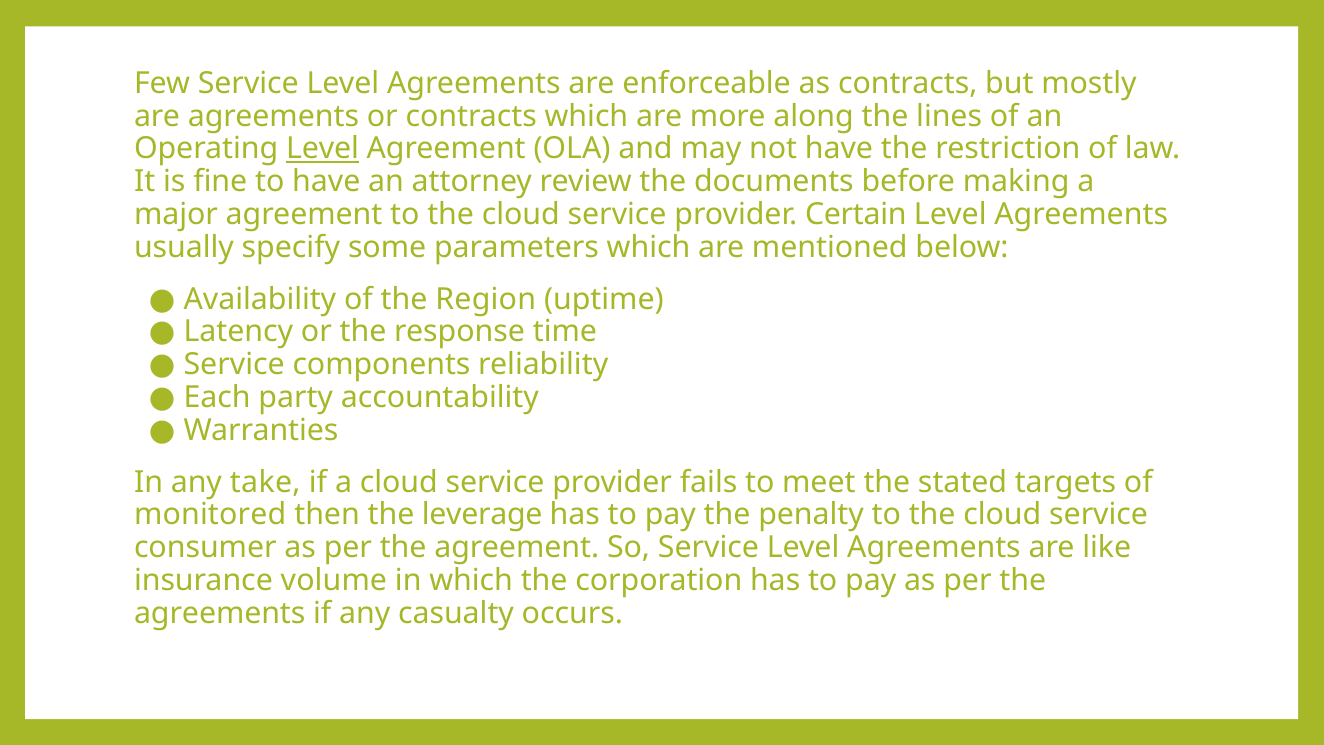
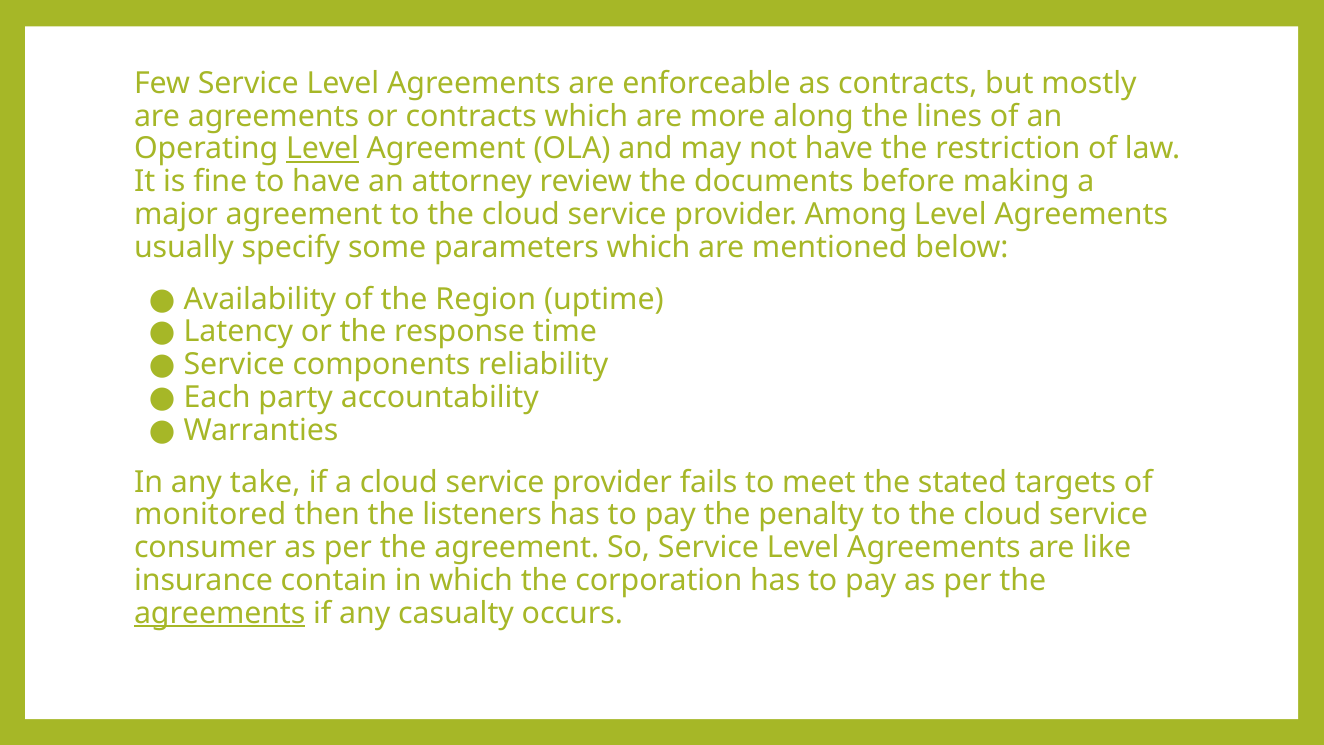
Certain: Certain -> Among
leverage: leverage -> listeners
volume: volume -> contain
agreements at (220, 613) underline: none -> present
